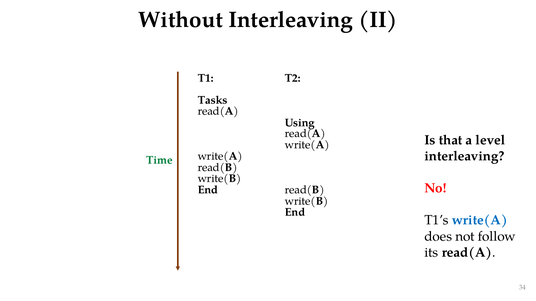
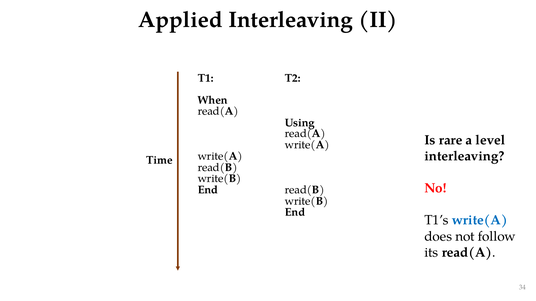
Without: Without -> Applied
Tasks: Tasks -> When
that: that -> rare
Time colour: green -> black
